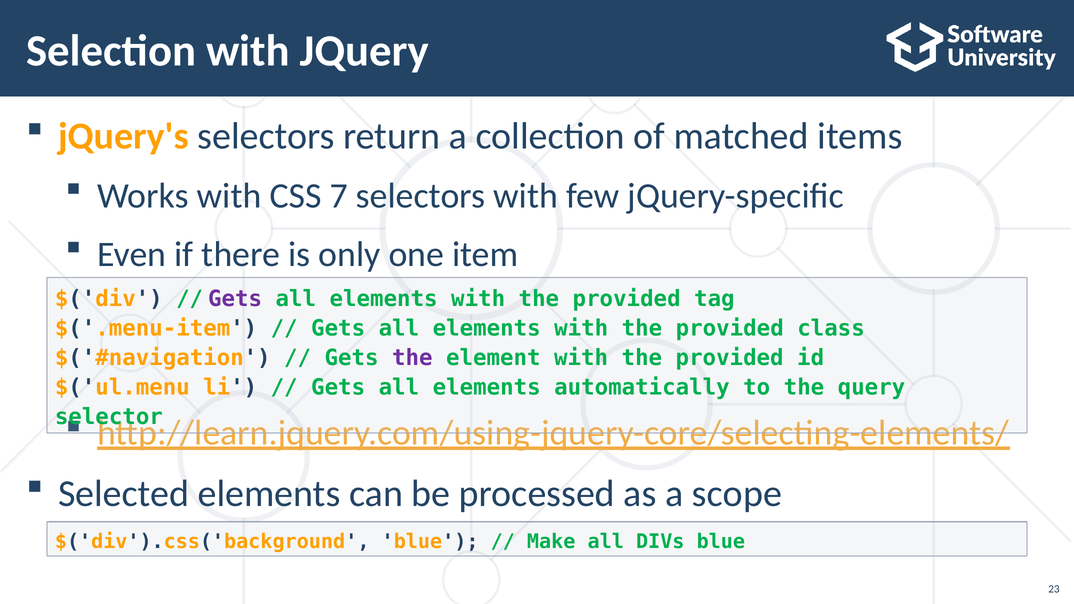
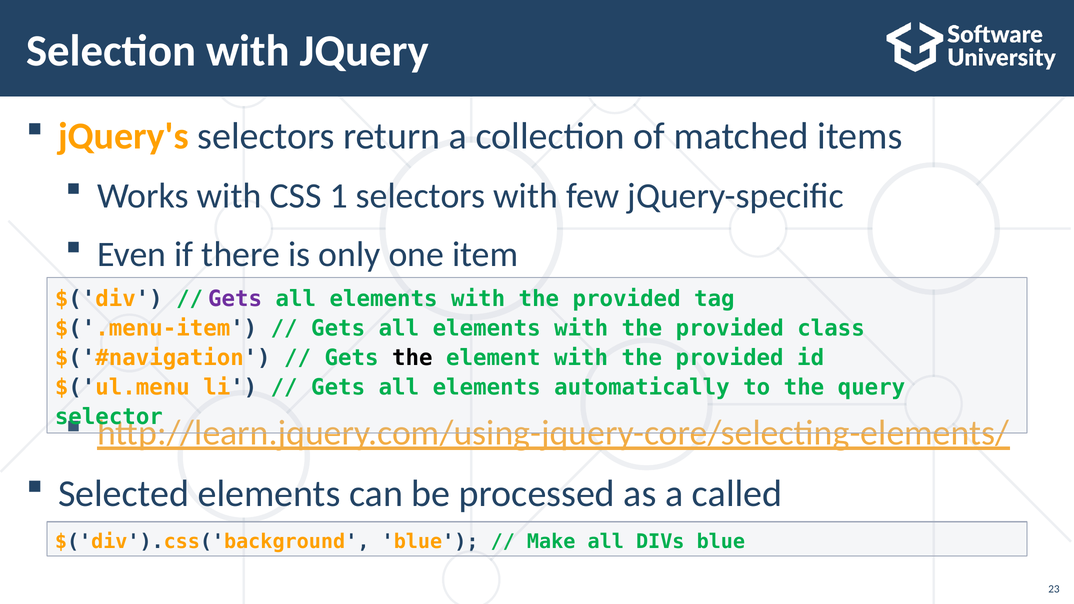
7: 7 -> 1
the at (412, 358) colour: purple -> black
scope: scope -> called
